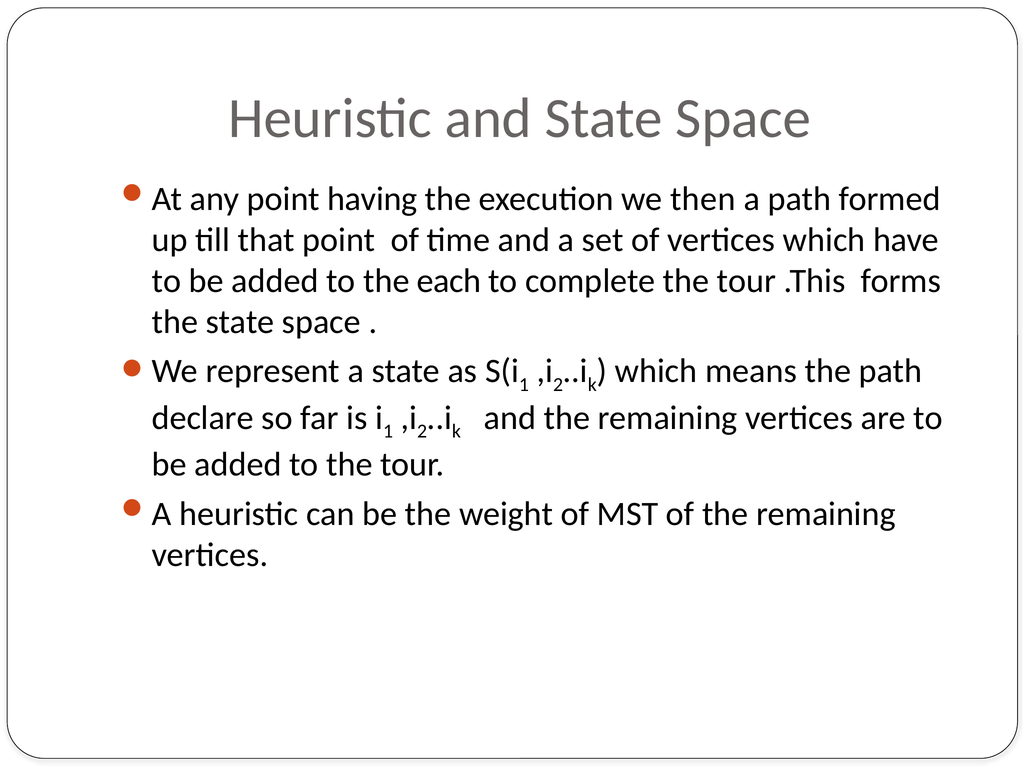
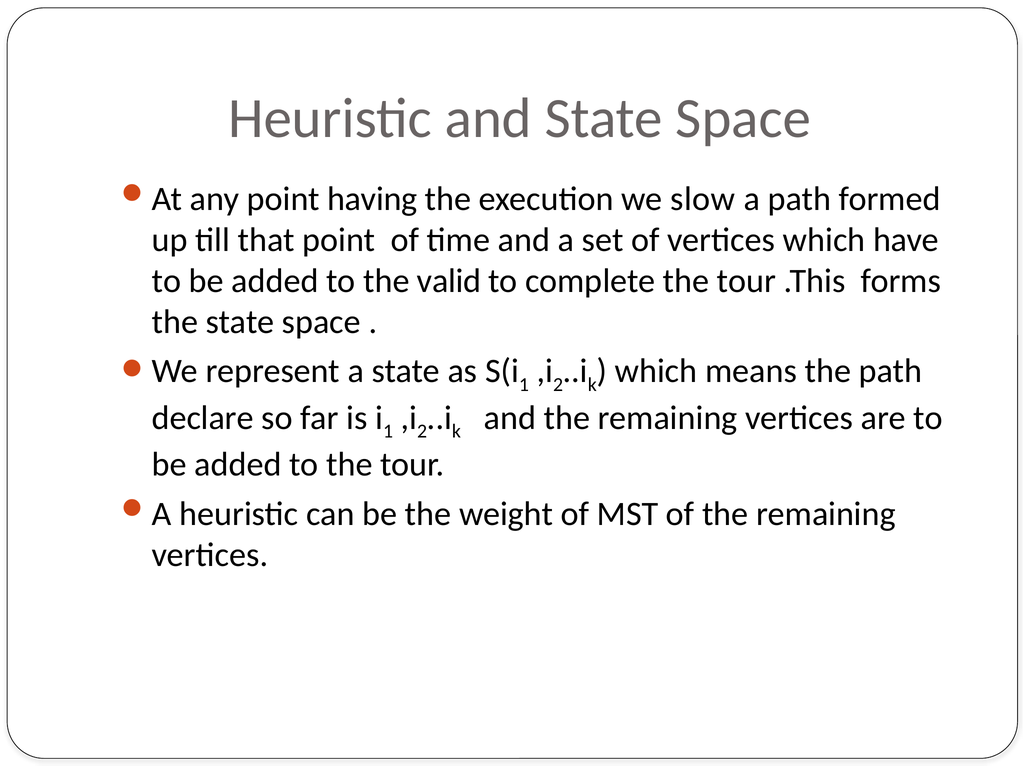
then: then -> slow
each: each -> valid
